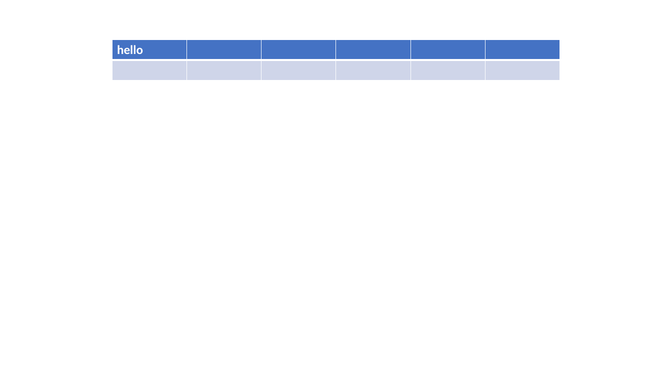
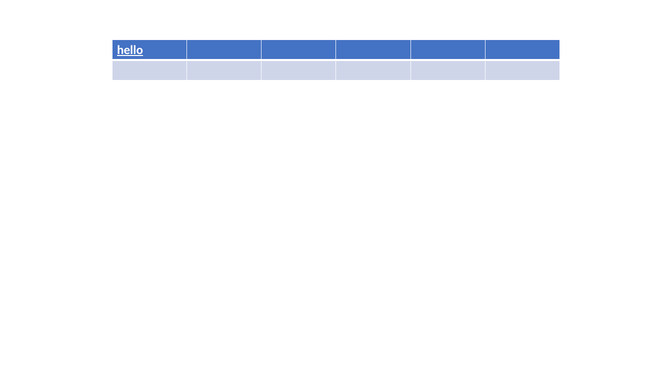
hello underline: none -> present
